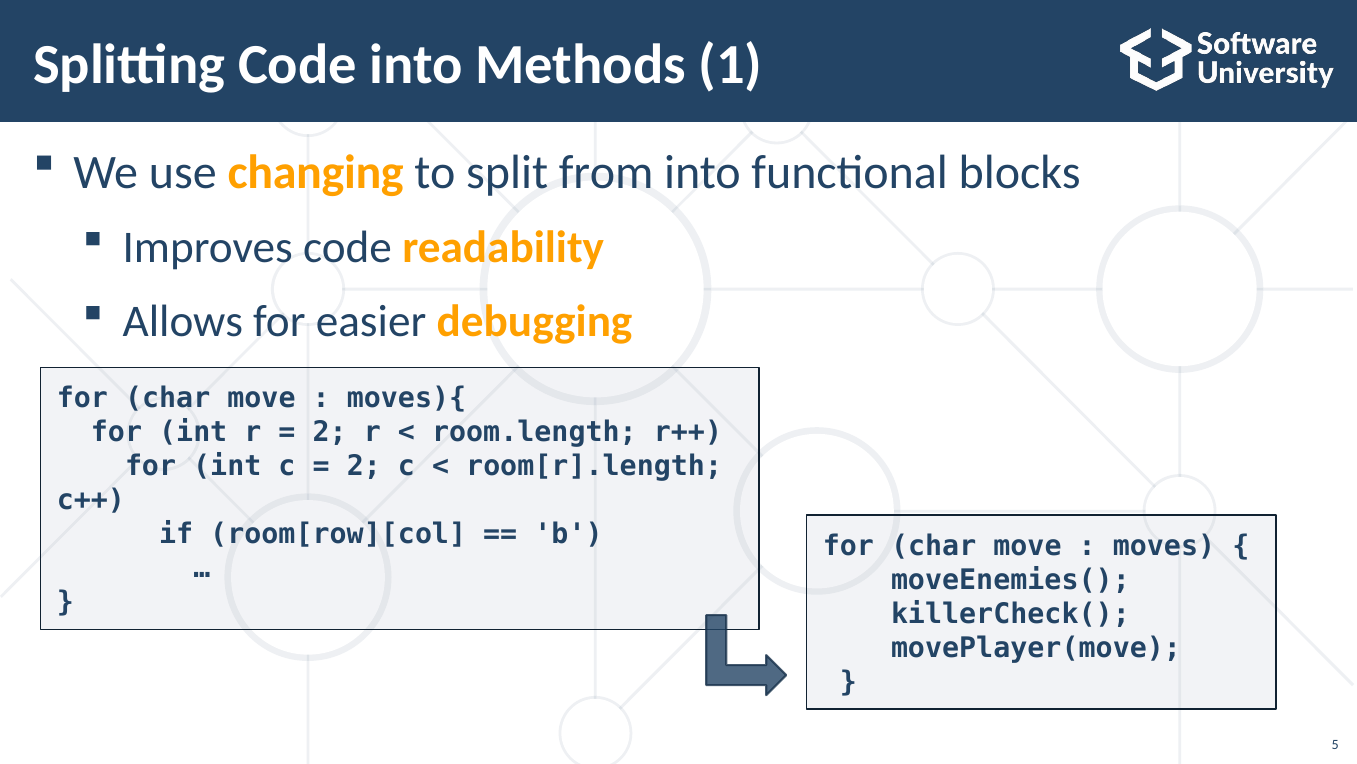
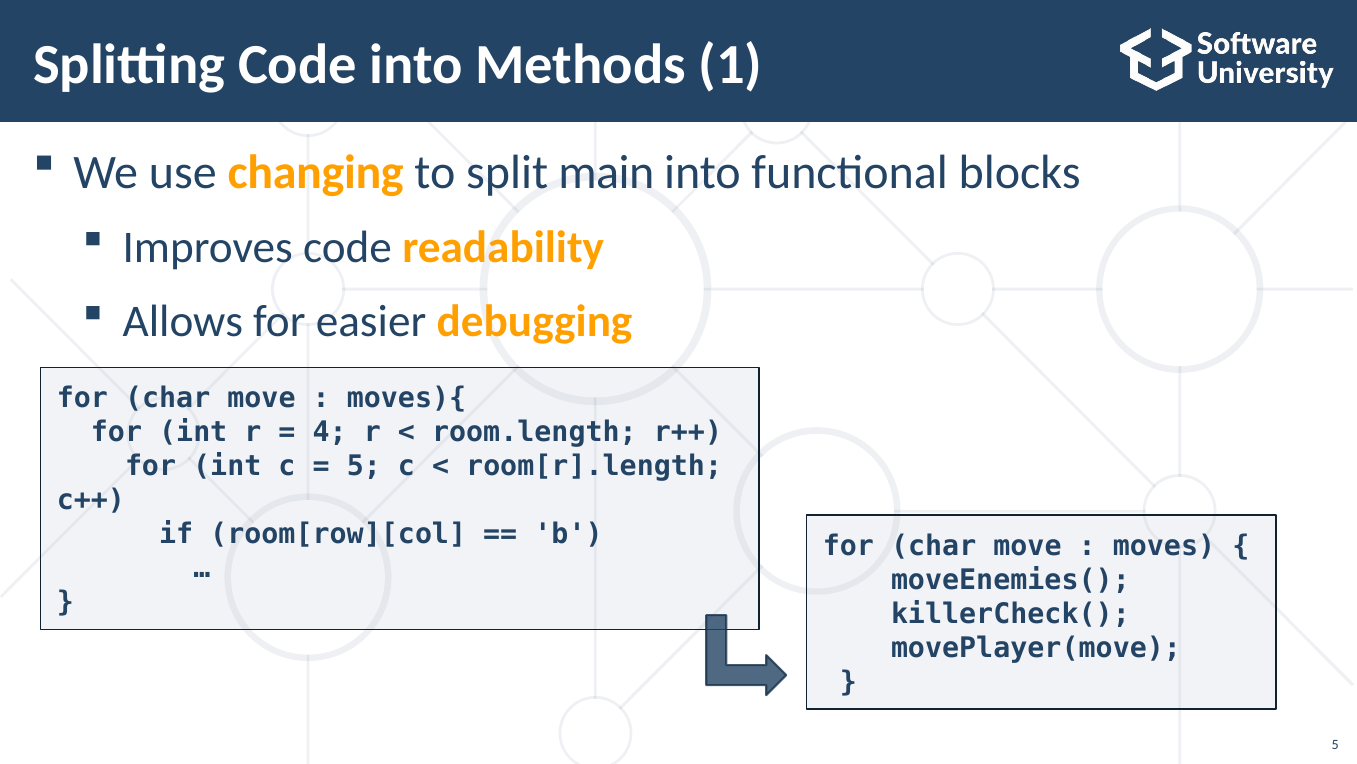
from: from -> main
2 at (330, 432): 2 -> 4
2 at (364, 466): 2 -> 5
